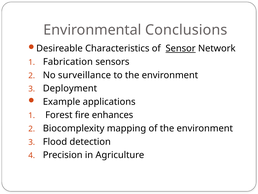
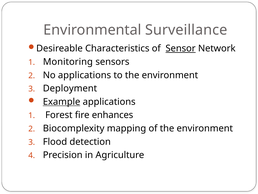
Conclusions: Conclusions -> Surveillance
Fabrication: Fabrication -> Monitoring
No surveillance: surveillance -> applications
Example underline: none -> present
